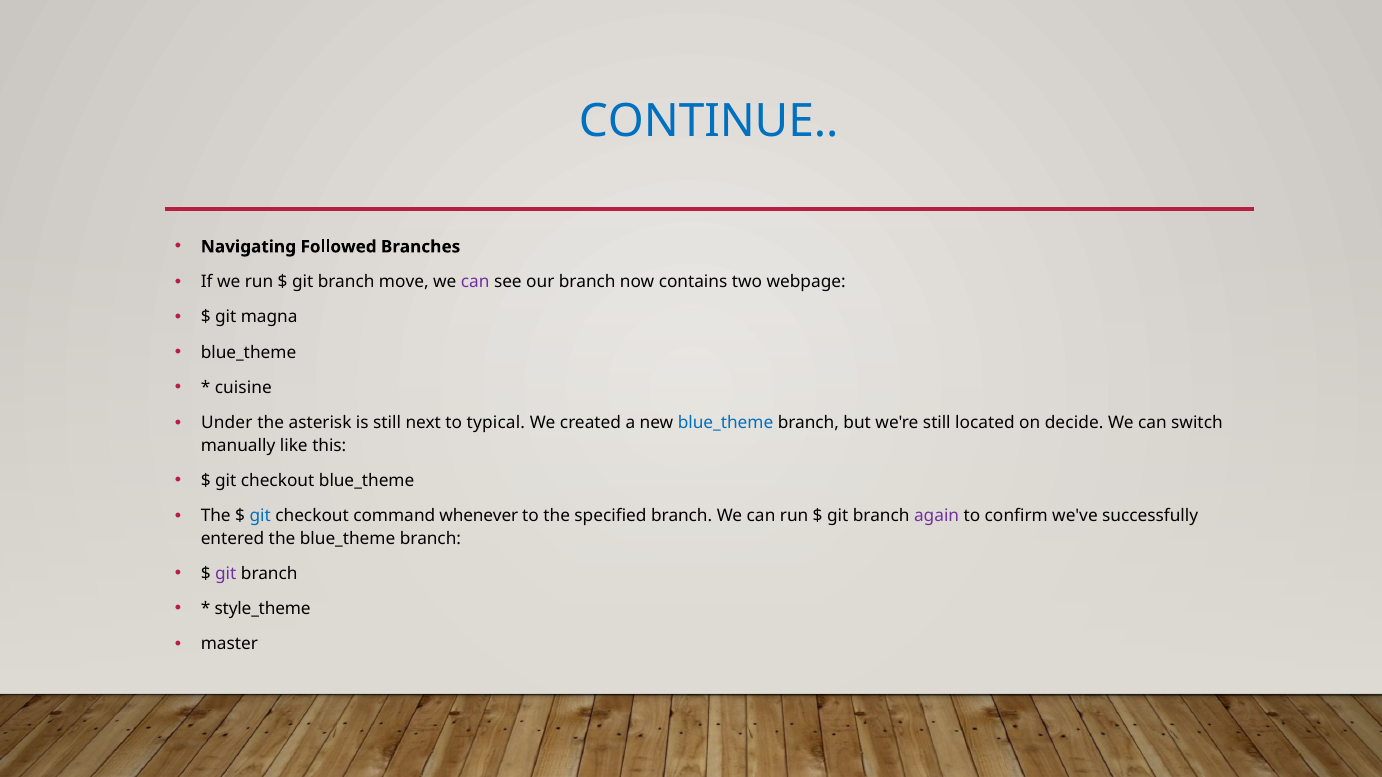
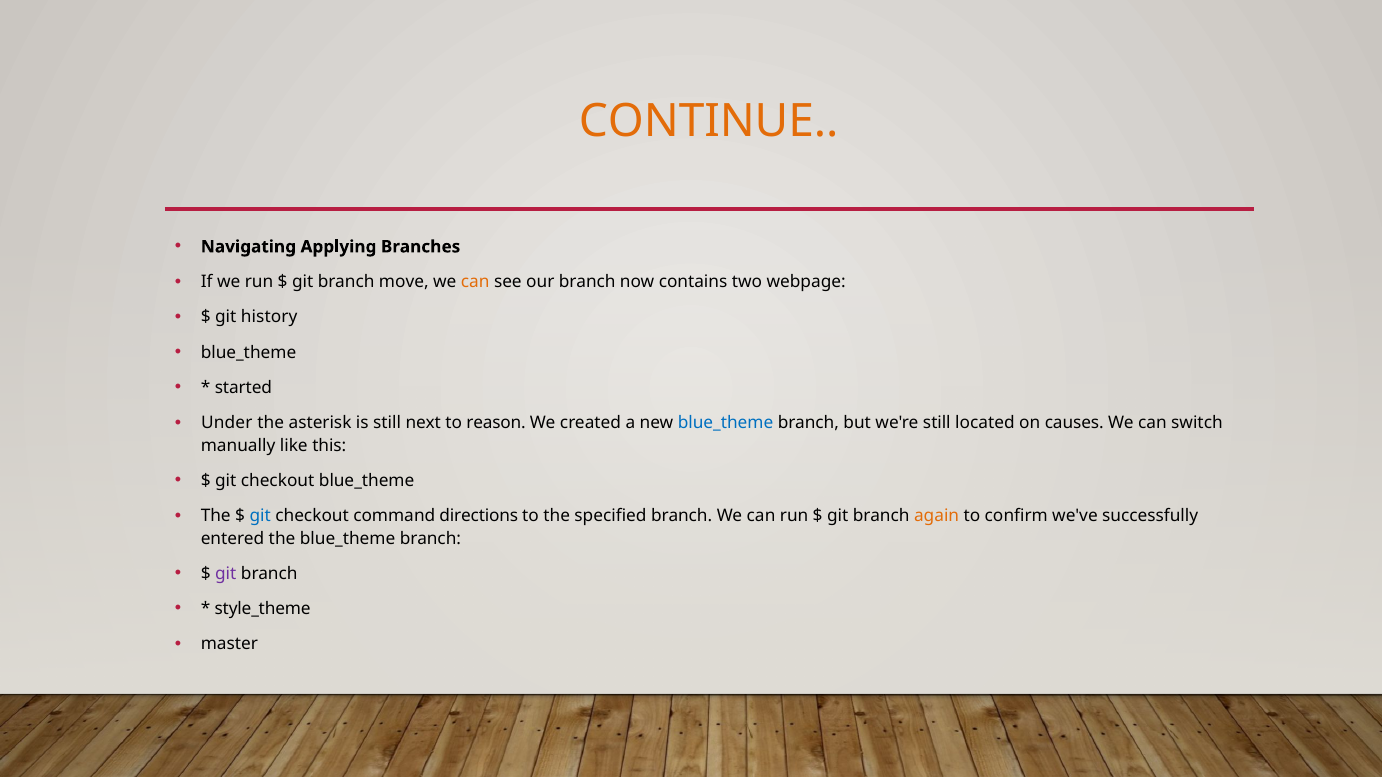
CONTINUE colour: blue -> orange
Followed: Followed -> Applying
can at (475, 282) colour: purple -> orange
magna: magna -> history
cuisine: cuisine -> started
typical: typical -> reason
decide: decide -> causes
whenever: whenever -> directions
again colour: purple -> orange
